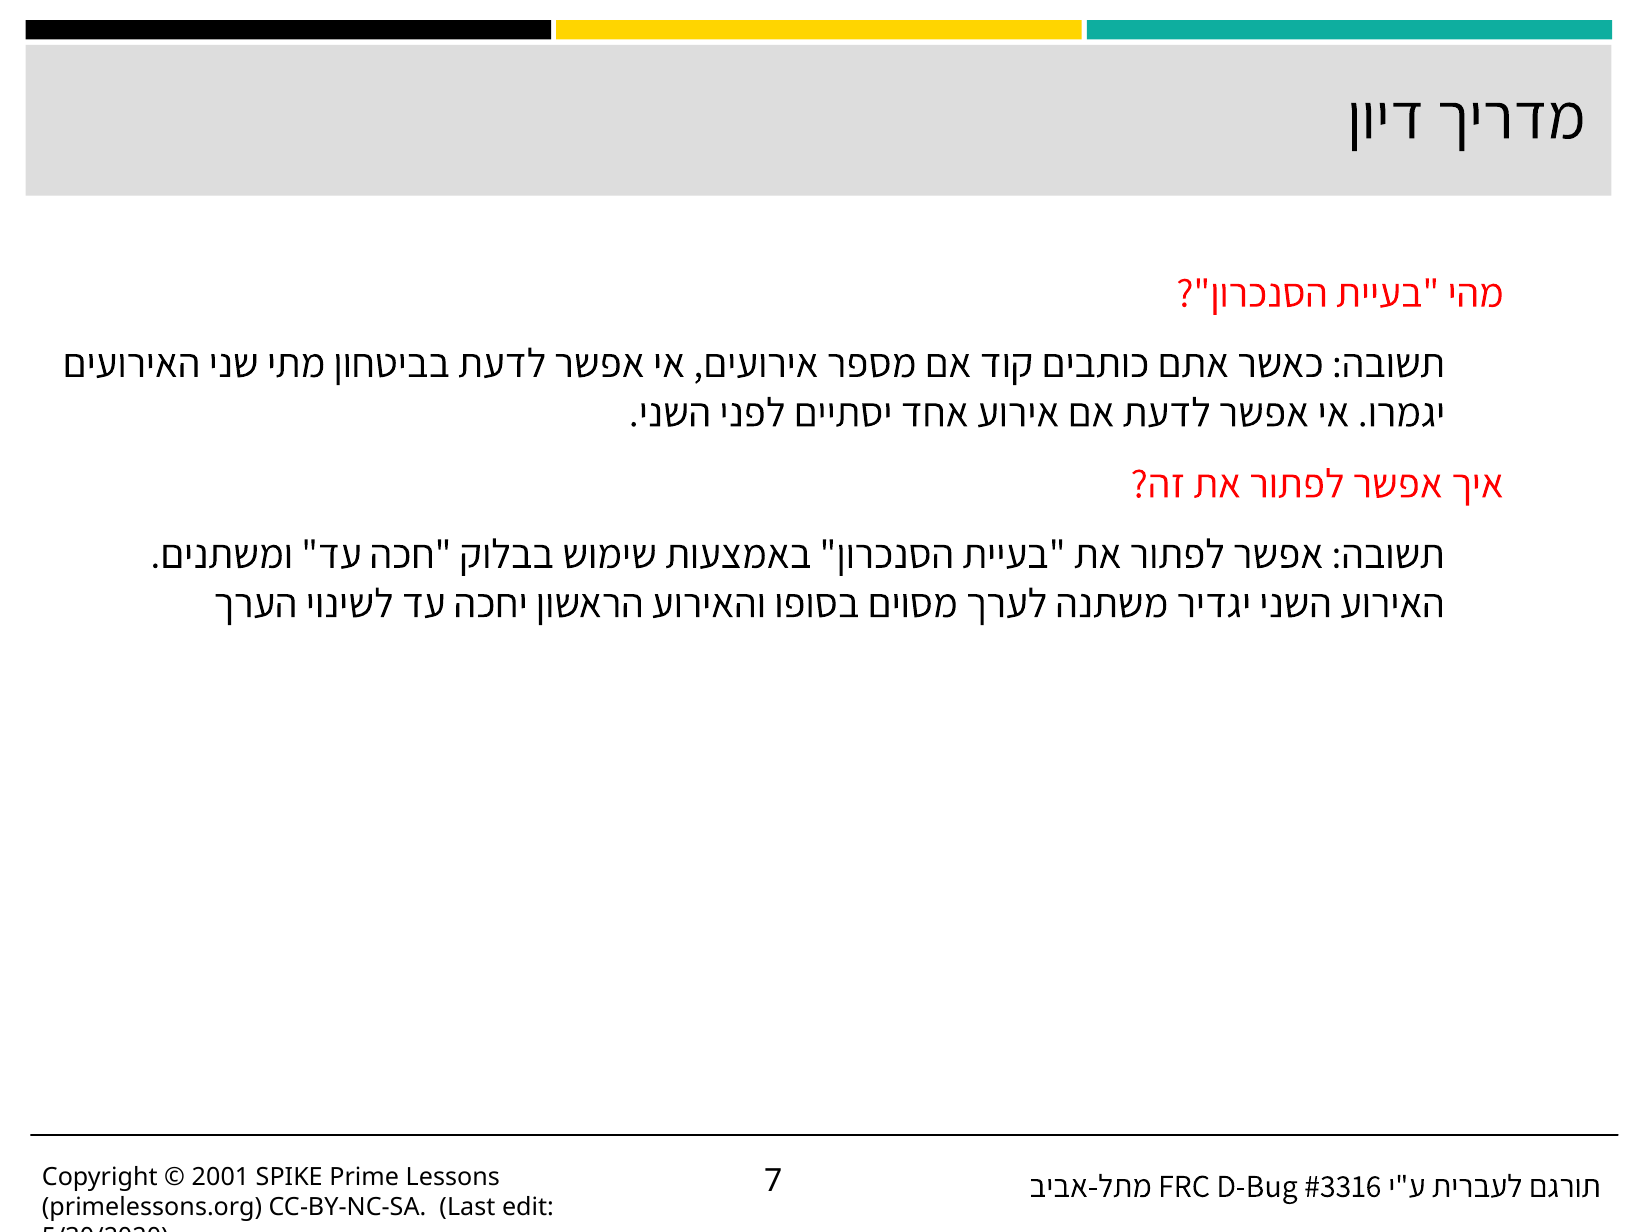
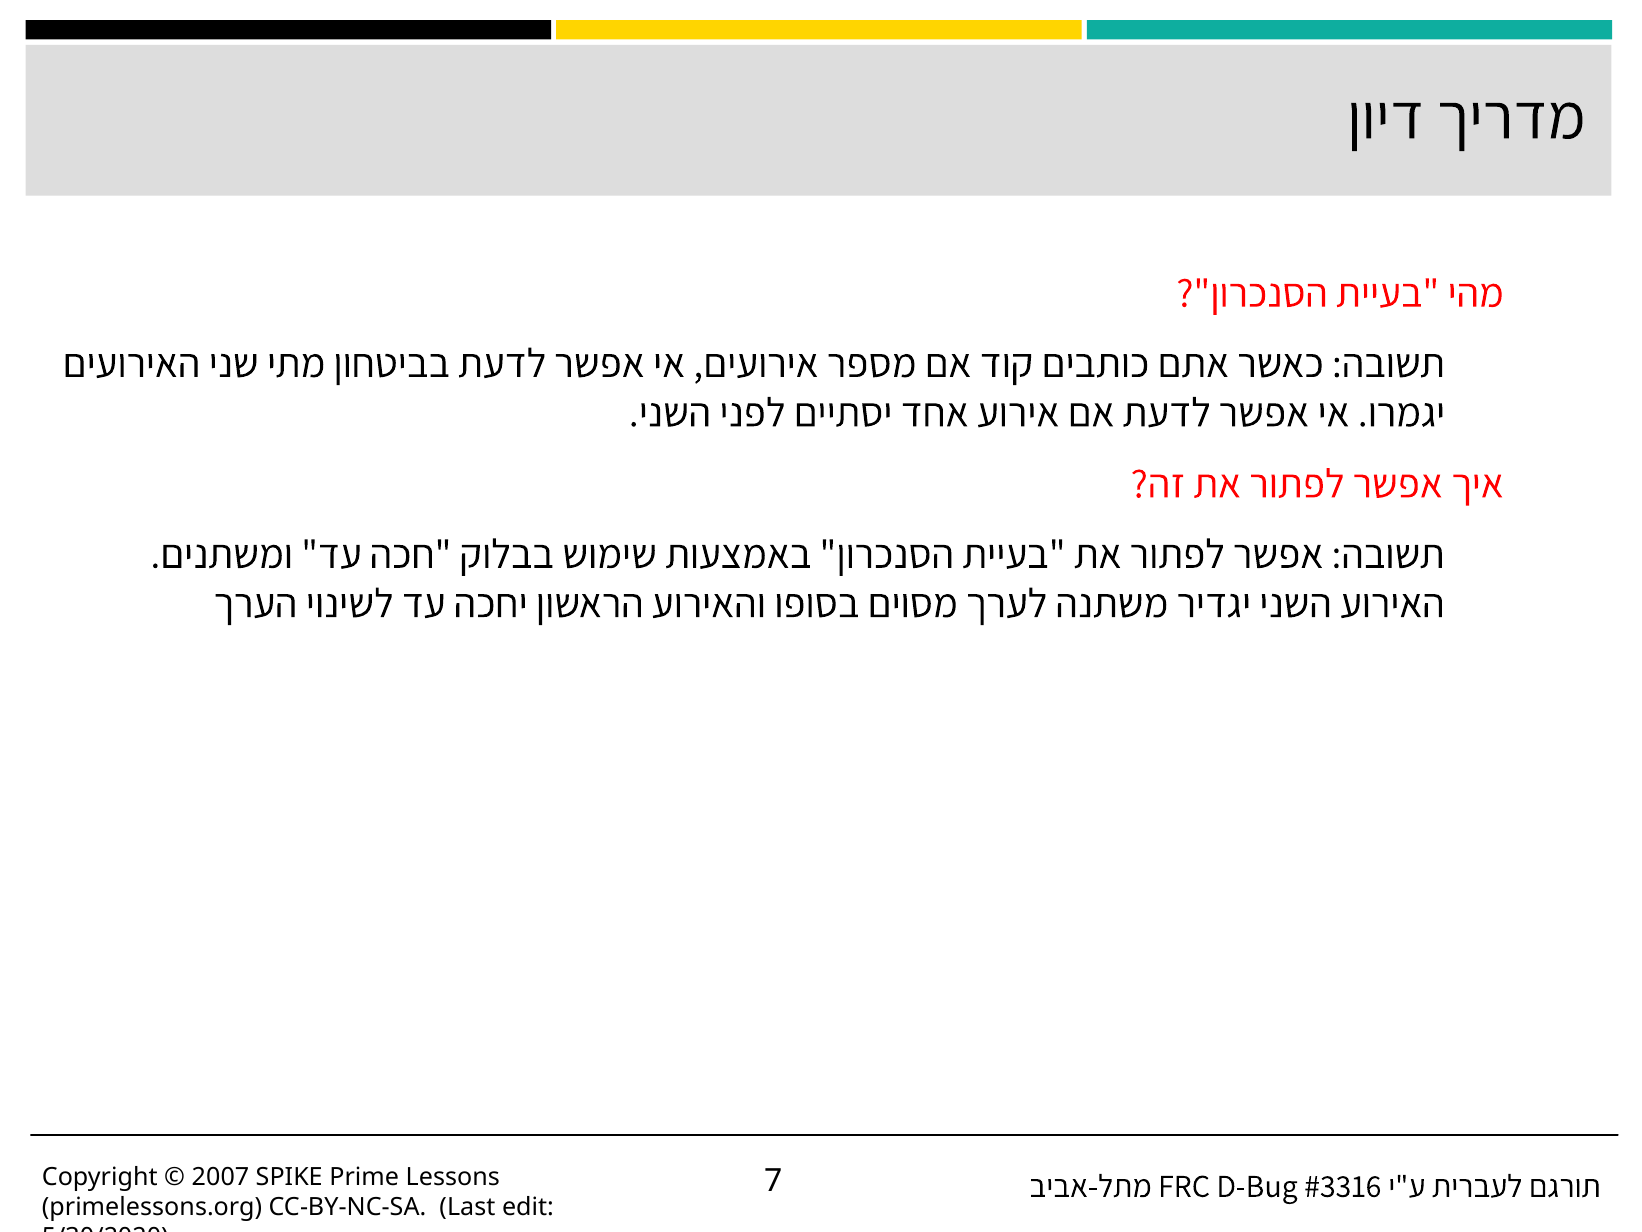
2001: 2001 -> 2007
